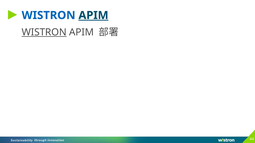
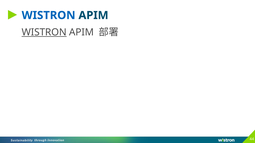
APIM at (93, 15) underline: present -> none
